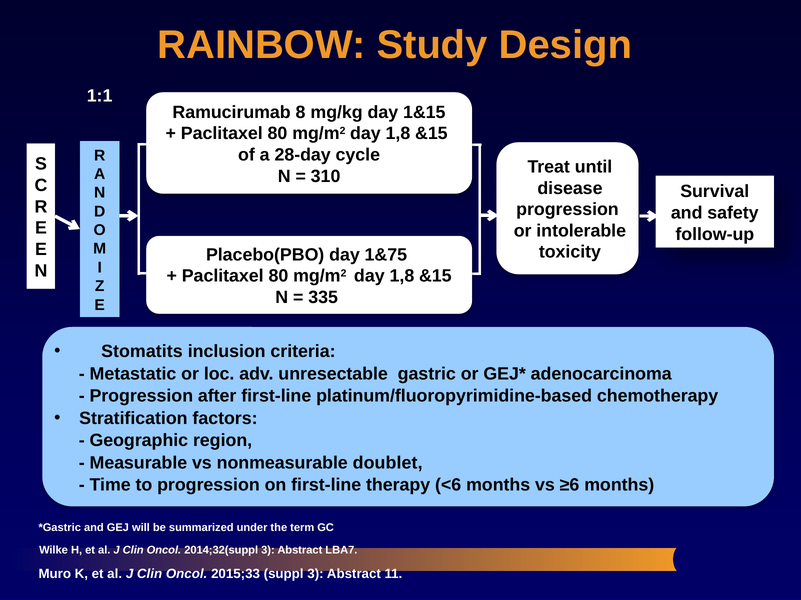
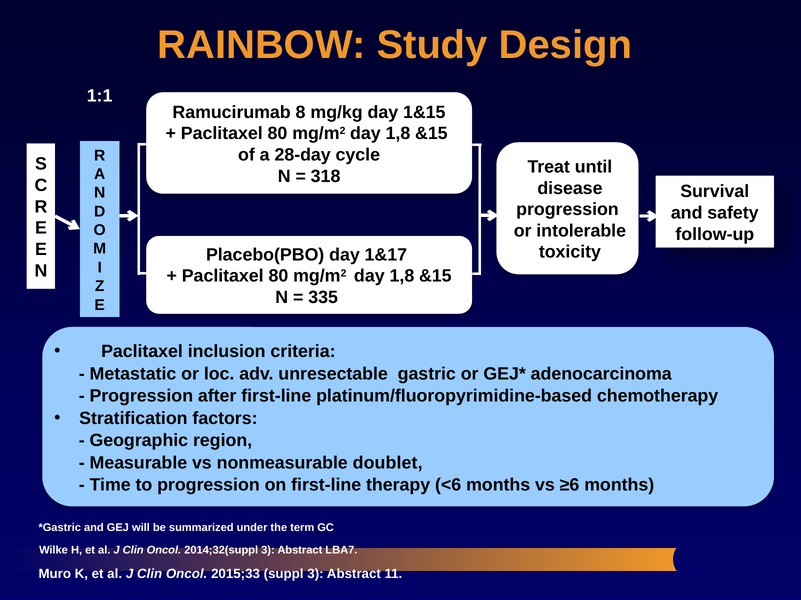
310: 310 -> 318
1&75: 1&75 -> 1&17
Stomatits at (142, 352): Stomatits -> Paclitaxel
